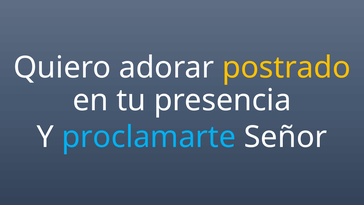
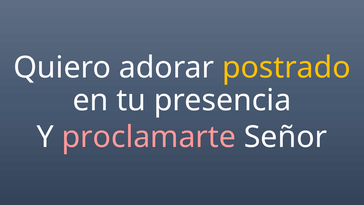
proclamarte colour: light blue -> pink
